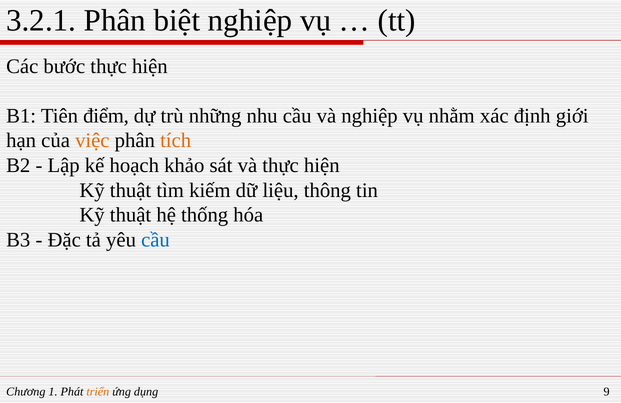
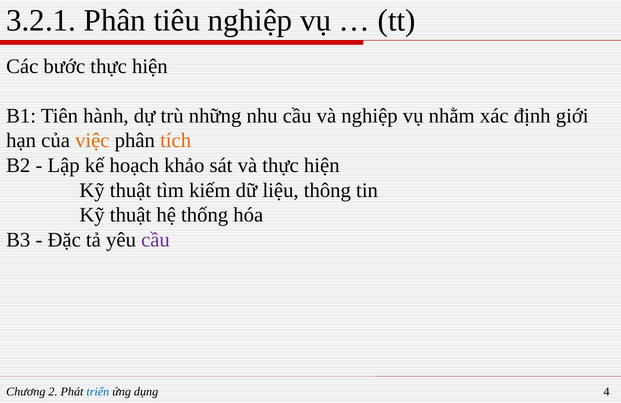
biệt: biệt -> tiêu
điểm: điểm -> hành
cầu at (155, 240) colour: blue -> purple
1: 1 -> 2
triển colour: orange -> blue
9: 9 -> 4
